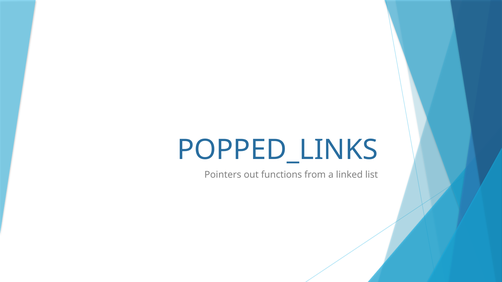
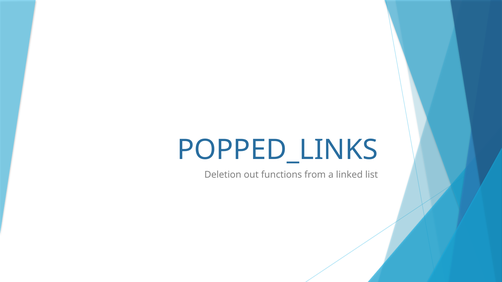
Pointers: Pointers -> Deletion
